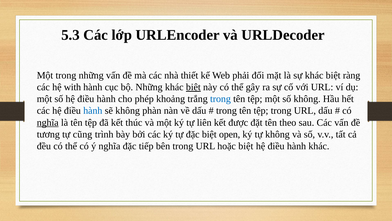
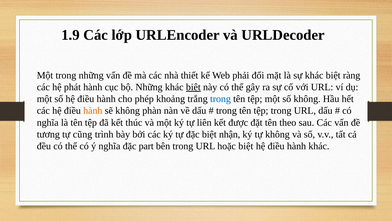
5.3: 5.3 -> 1.9
with: with -> phát
hành at (93, 110) colour: blue -> orange
nghĩa at (48, 122) underline: present -> none
open: open -> nhận
tiếp: tiếp -> part
